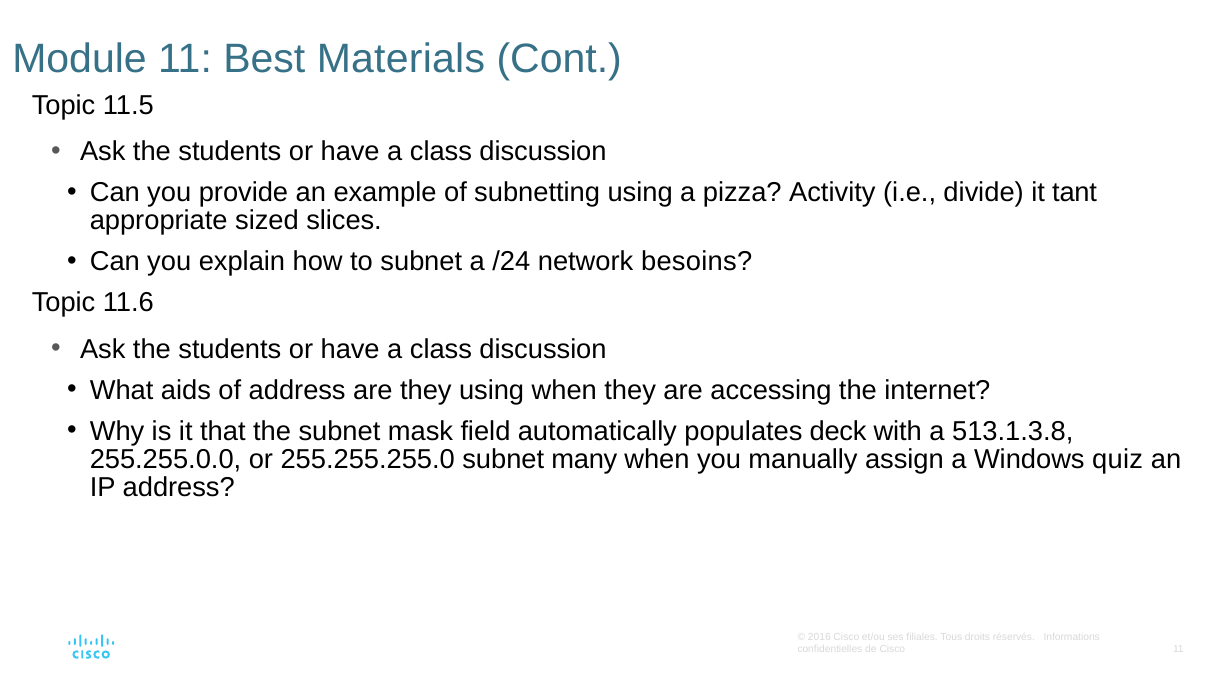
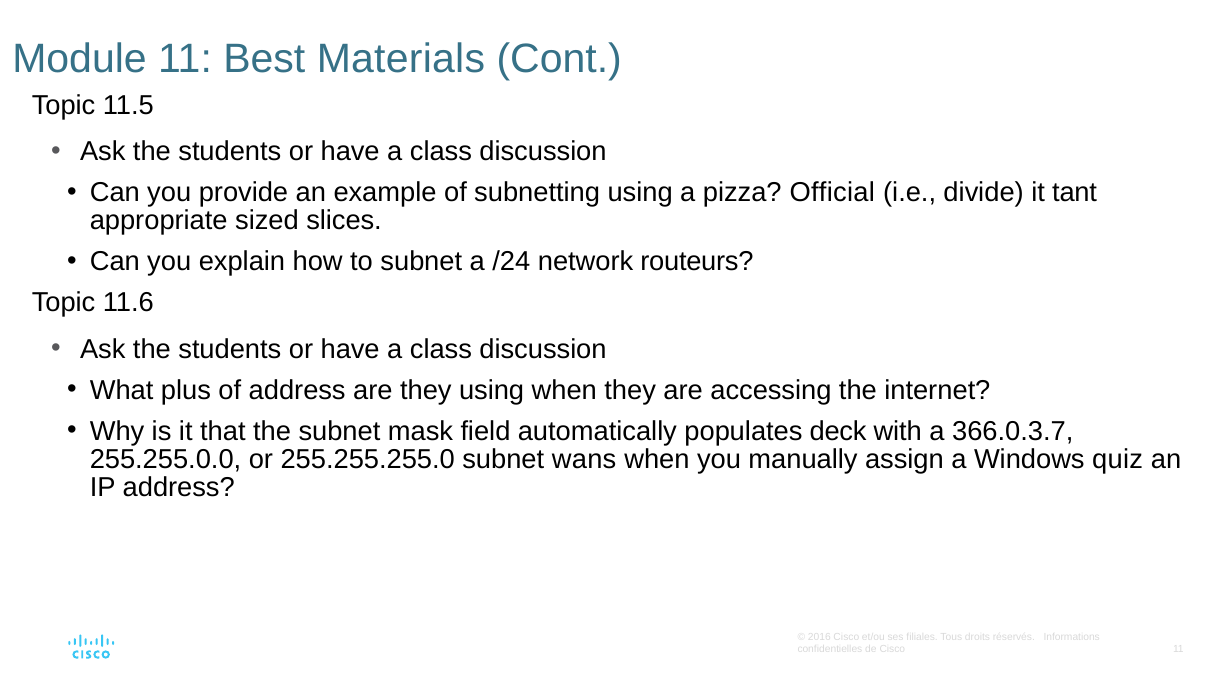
Activity: Activity -> Official
besoins: besoins -> routeurs
aids: aids -> plus
513.1.3.8: 513.1.3.8 -> 366.0.3.7
many: many -> wans
